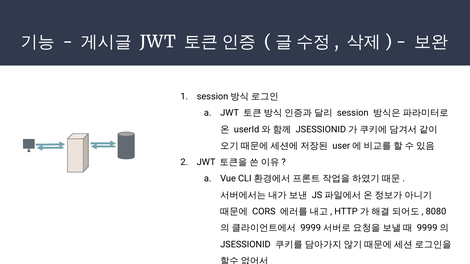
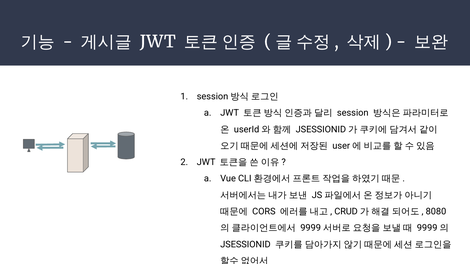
HTTP: HTTP -> CRUD
